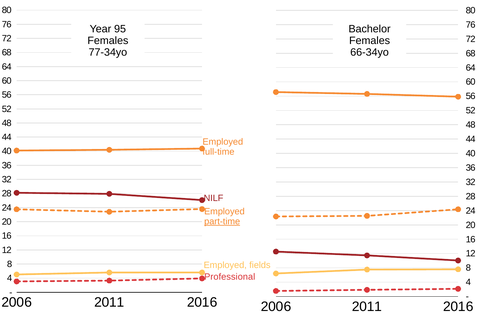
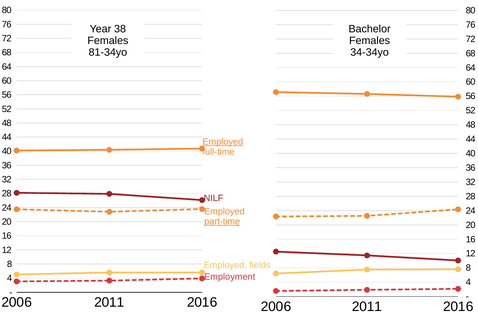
95: 95 -> 38
77-34yo: 77-34yo -> 81-34yo
66-34yo: 66-34yo -> 34-34yo
Employed at (223, 142) underline: none -> present
Professional: Professional -> Employment
